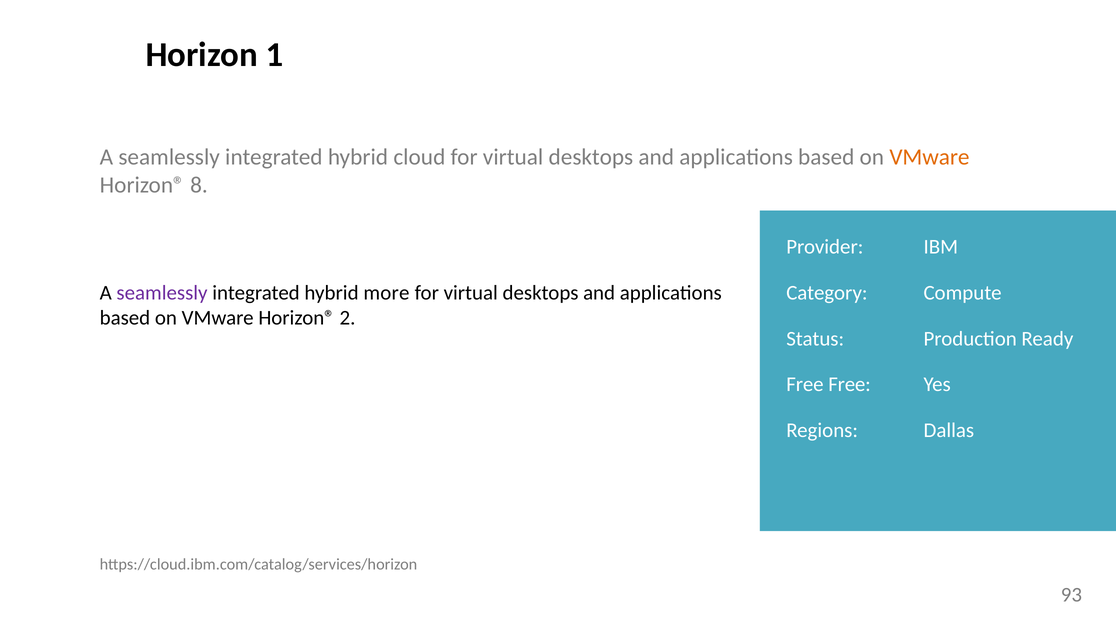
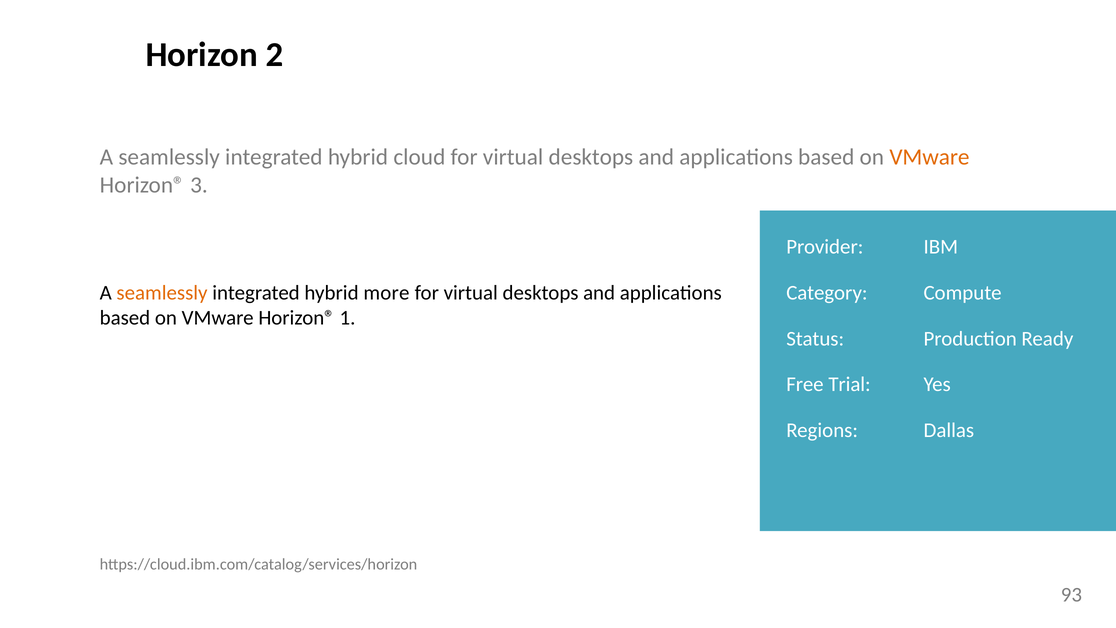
1: 1 -> 2
8: 8 -> 3
seamlessly at (162, 293) colour: purple -> orange
2: 2 -> 1
Free Free: Free -> Trial
